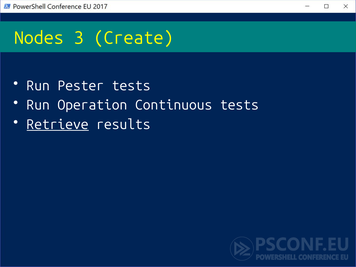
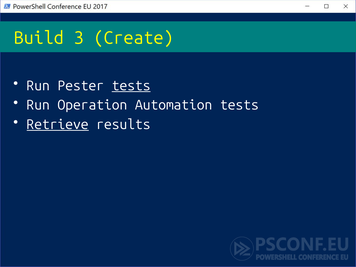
Nodes: Nodes -> Build
tests at (131, 86) underline: none -> present
Continuous: Continuous -> Automation
